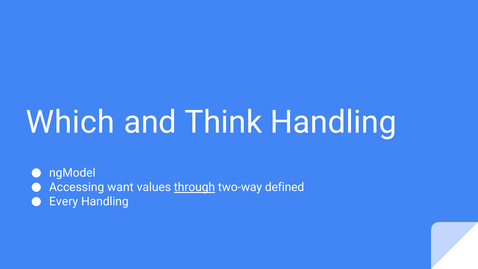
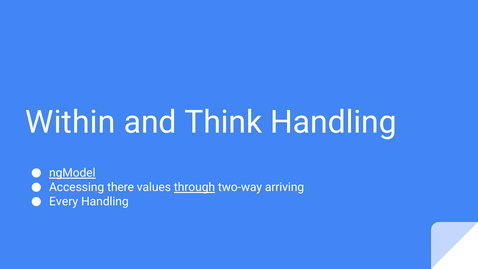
Which: Which -> Within
ngModel underline: none -> present
want: want -> there
defined: defined -> arriving
